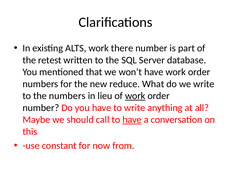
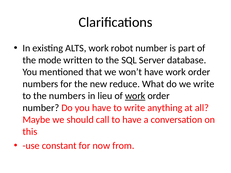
there: there -> robot
retest: retest -> mode
have at (132, 120) underline: present -> none
